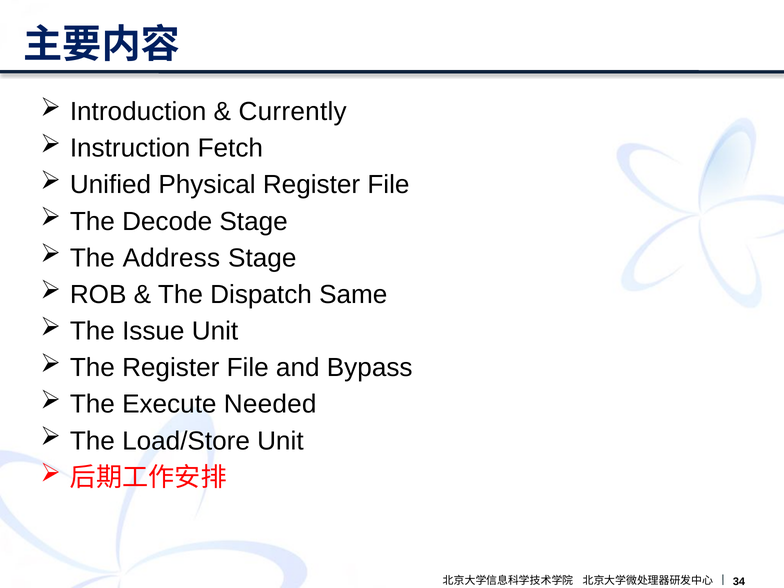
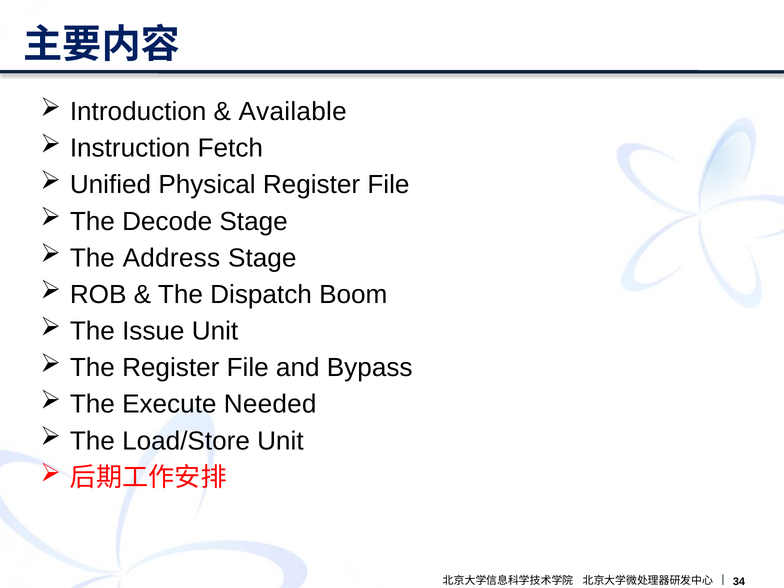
Currently: Currently -> Available
Same: Same -> Boom
